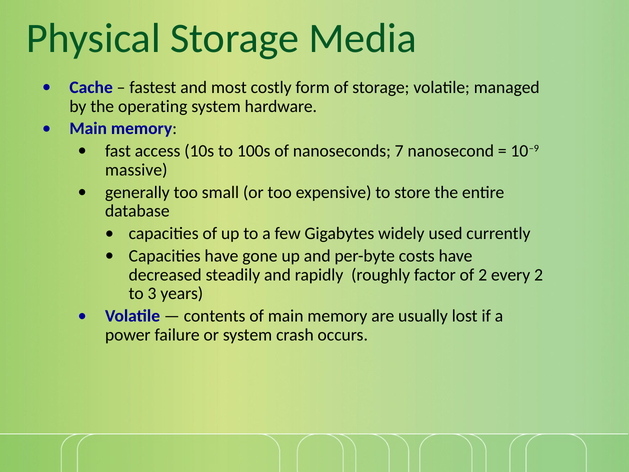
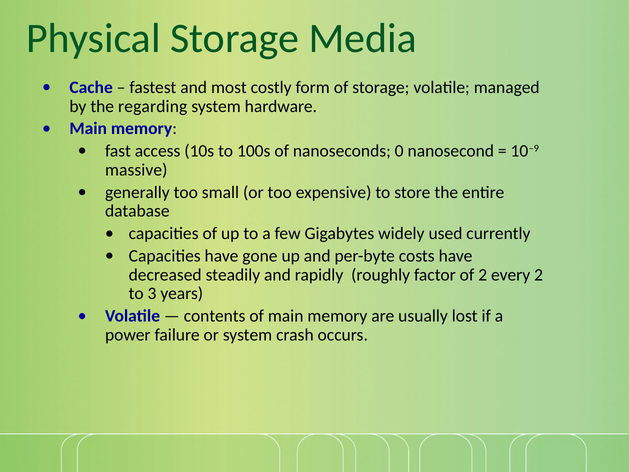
operating: operating -> regarding
7: 7 -> 0
